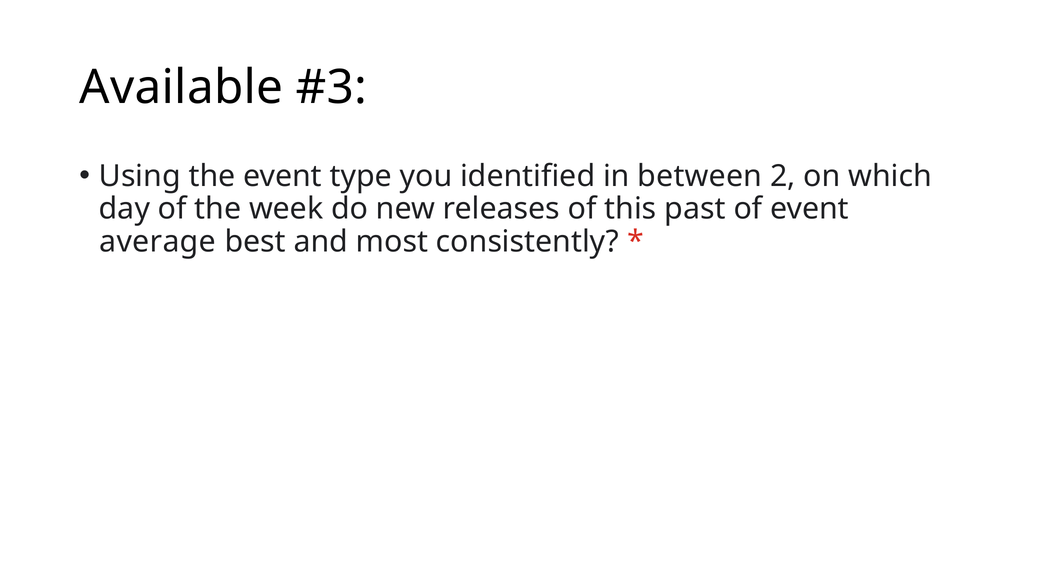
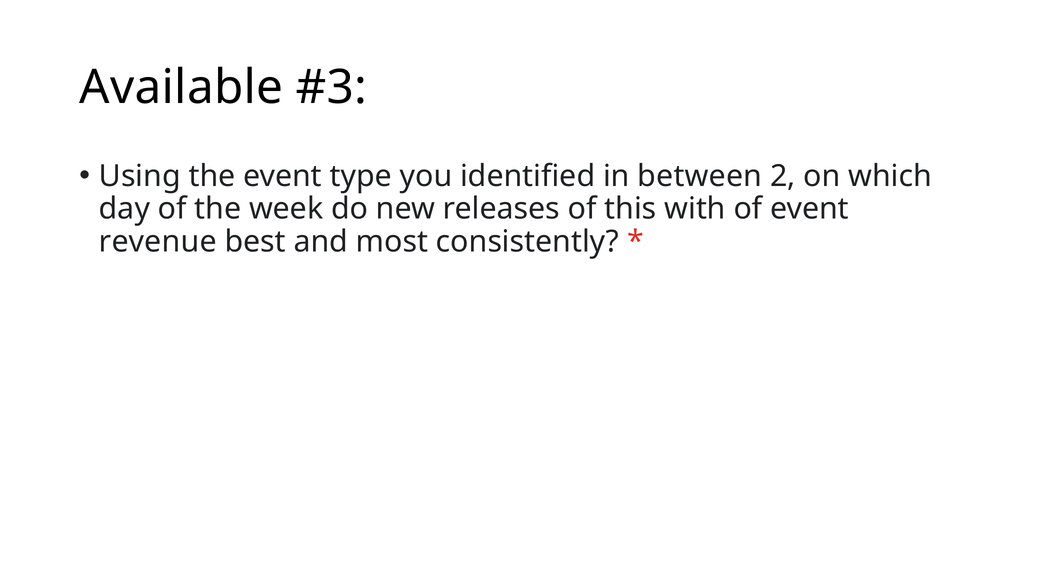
past: past -> with
average: average -> revenue
